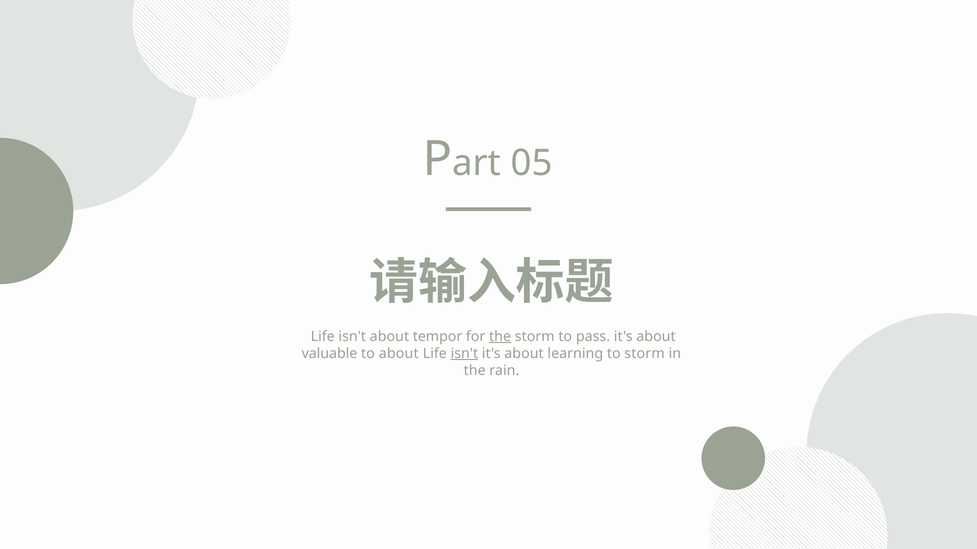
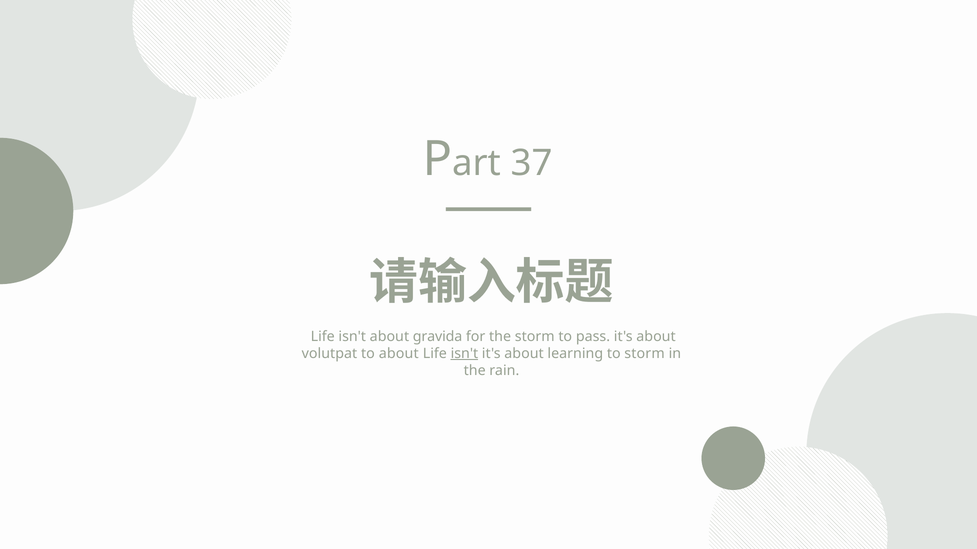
05: 05 -> 37
tempor: tempor -> gravida
the at (500, 337) underline: present -> none
valuable: valuable -> volutpat
